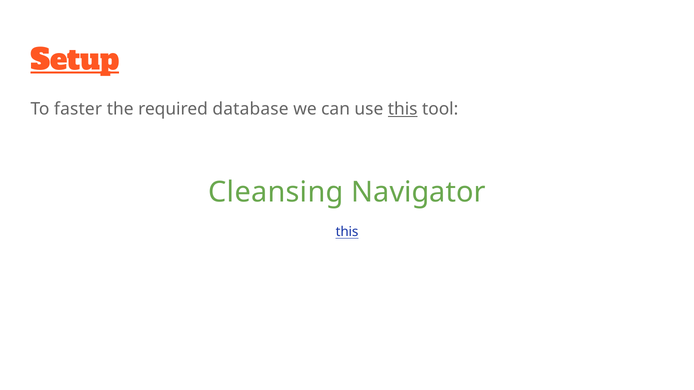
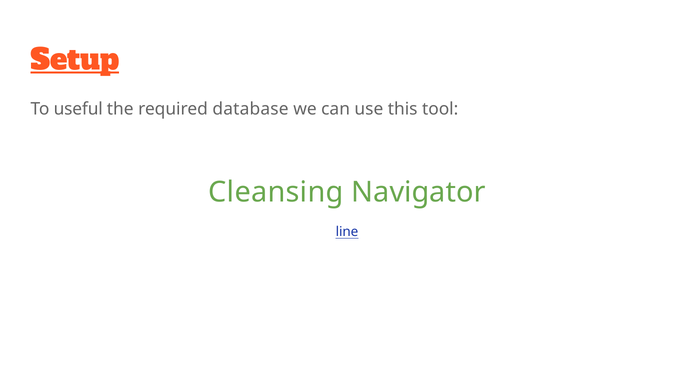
faster: faster -> useful
this at (403, 109) underline: present -> none
this at (347, 232): this -> line
